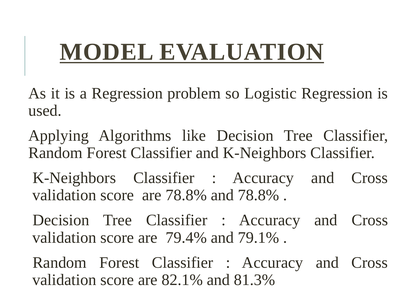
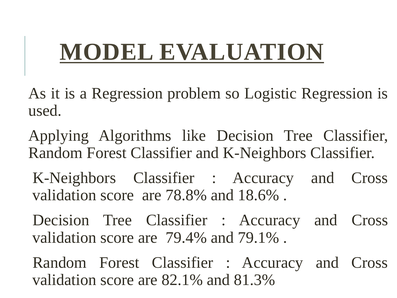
and 78.8%: 78.8% -> 18.6%
